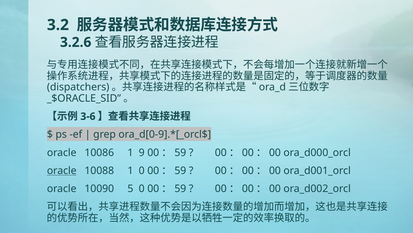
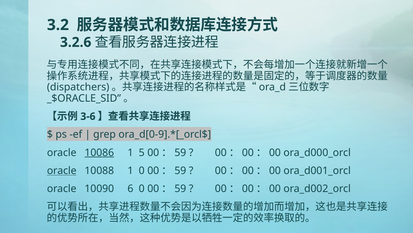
10086 underline: none -> present
9: 9 -> 5
5: 5 -> 6
